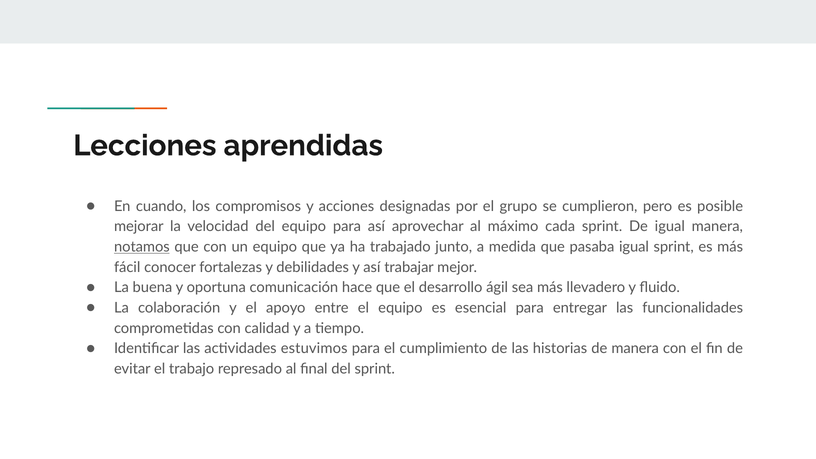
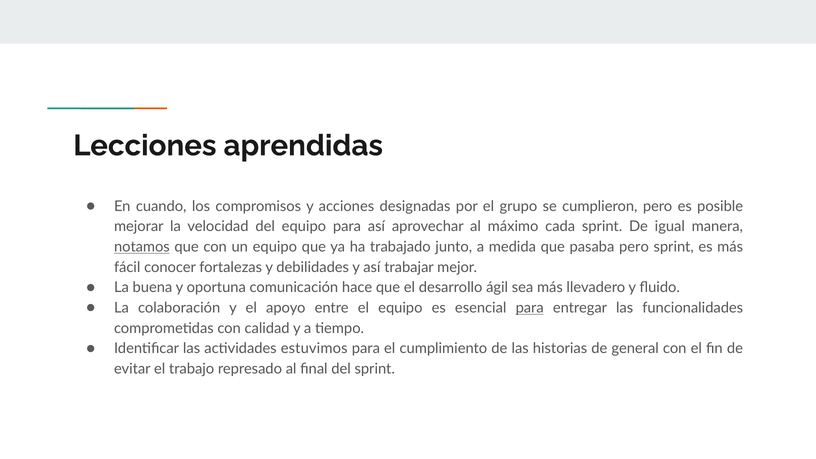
pasaba igual: igual -> pero
para at (530, 308) underline: none -> present
de manera: manera -> general
